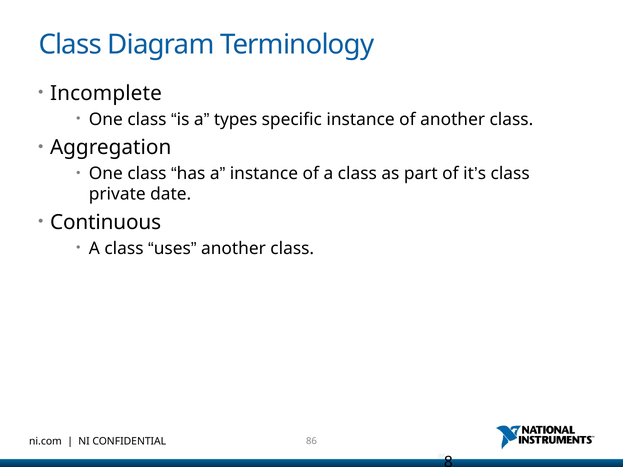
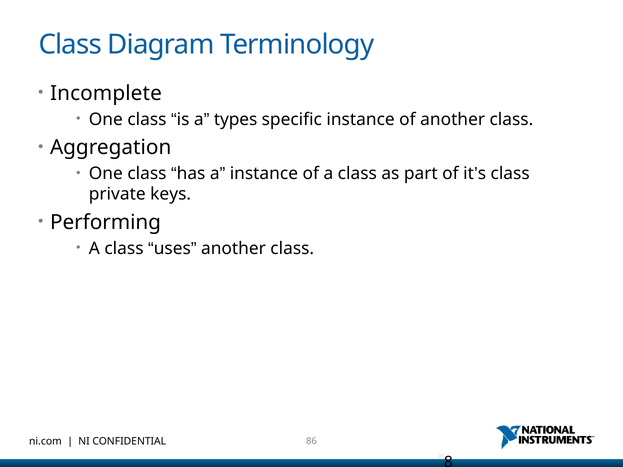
date: date -> keys
Continuous: Continuous -> Performing
